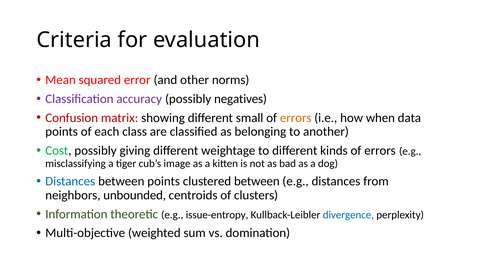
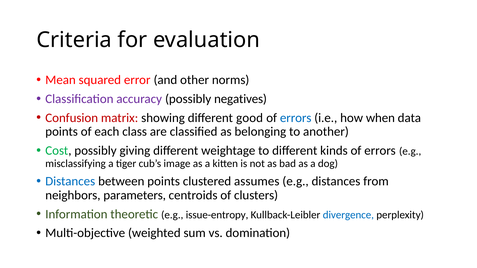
small: small -> good
errors at (296, 118) colour: orange -> blue
clustered between: between -> assumes
unbounded: unbounded -> parameters
